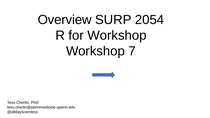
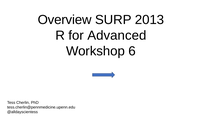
2054: 2054 -> 2013
for Workshop: Workshop -> Advanced
7: 7 -> 6
